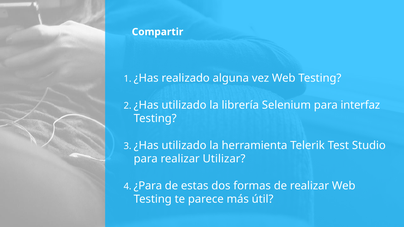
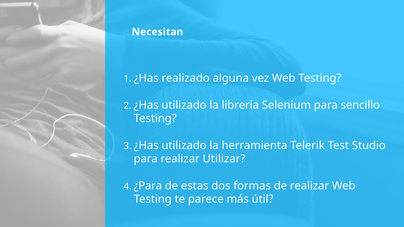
Compartir: Compartir -> Necesitan
interfaz: interfaz -> sencillo
